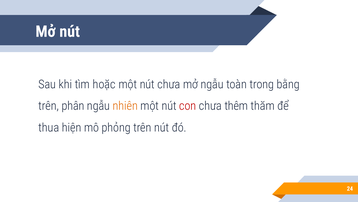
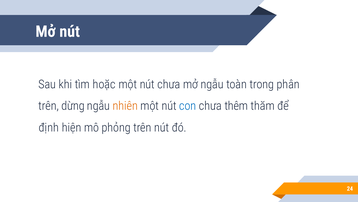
bằng: bằng -> phân
phân: phân -> dừng
con colour: red -> blue
thua: thua -> định
